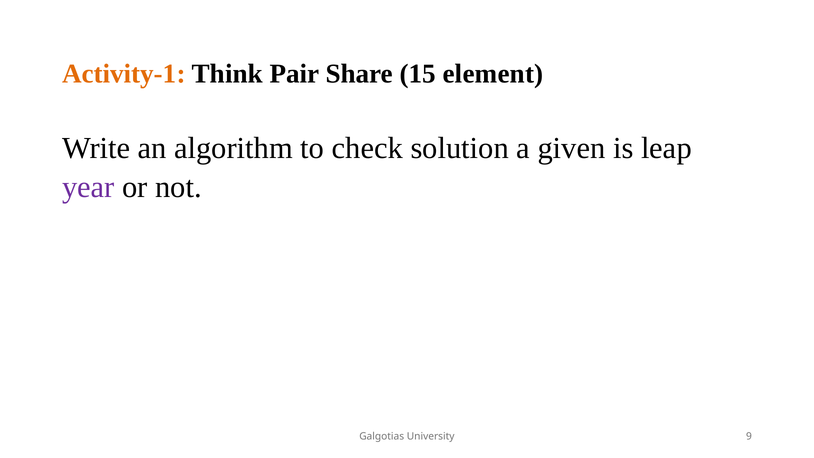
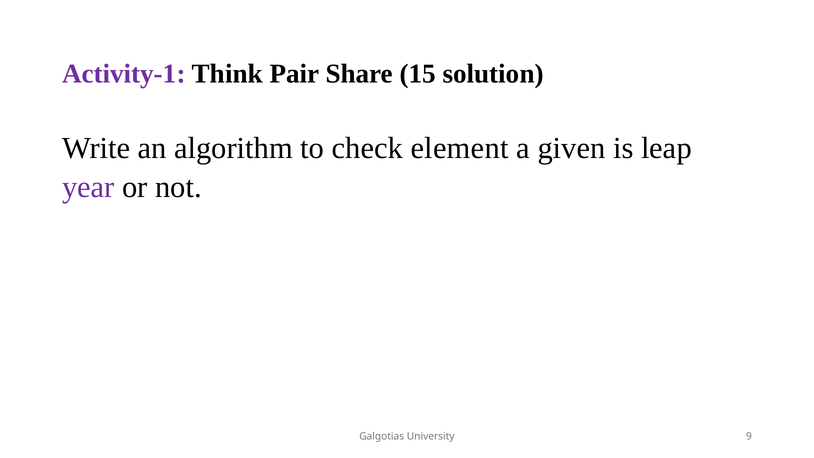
Activity-1 colour: orange -> purple
element: element -> solution
solution: solution -> element
